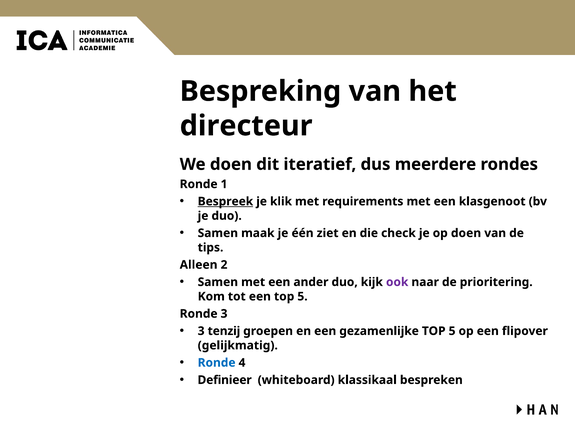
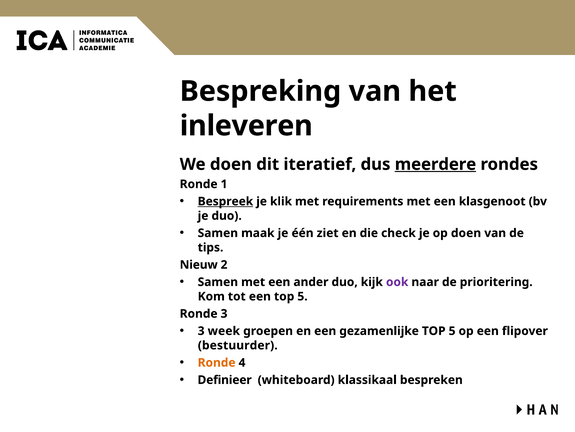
directeur: directeur -> inleveren
meerdere underline: none -> present
Alleen: Alleen -> Nieuw
tenzij: tenzij -> week
gelijkmatig: gelijkmatig -> bestuurder
Ronde at (217, 362) colour: blue -> orange
